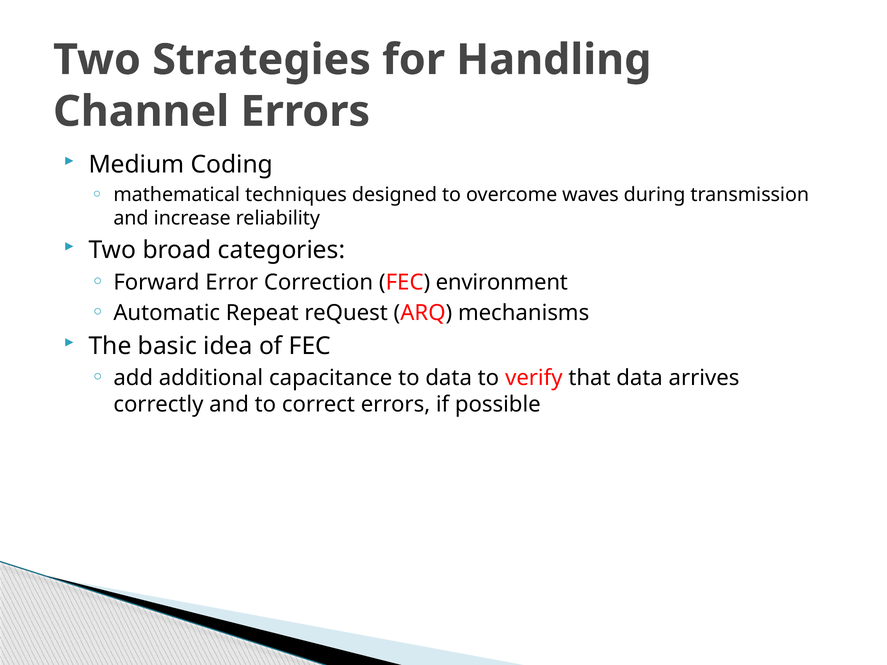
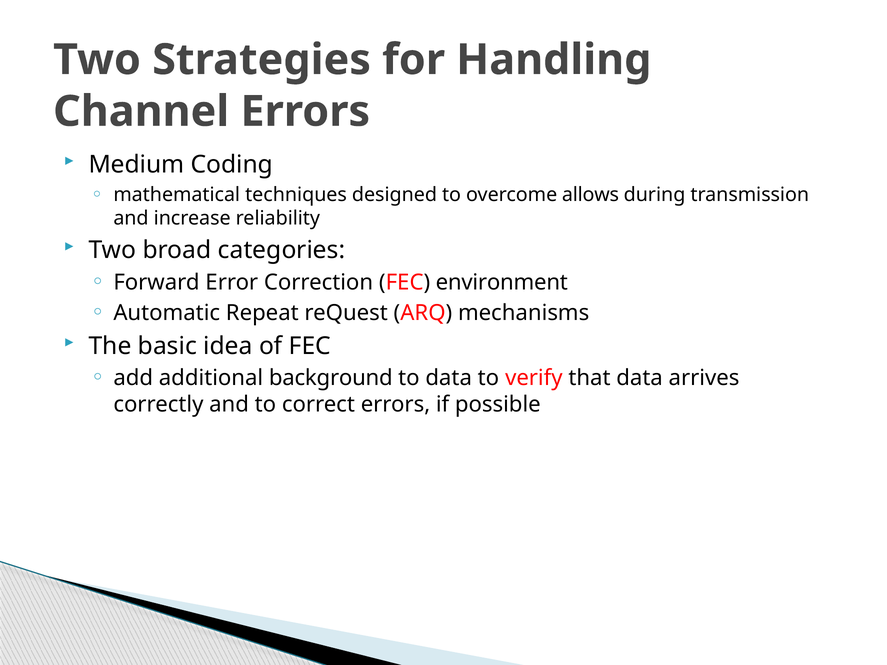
waves: waves -> allows
capacitance: capacitance -> background
